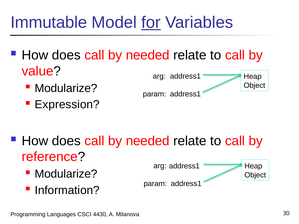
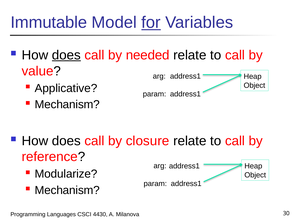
does at (66, 55) underline: none -> present
Modularize at (66, 88): Modularize -> Applicative
Expression at (67, 105): Expression -> Mechanism
needed at (148, 141): needed -> closure
Information at (67, 190): Information -> Mechanism
